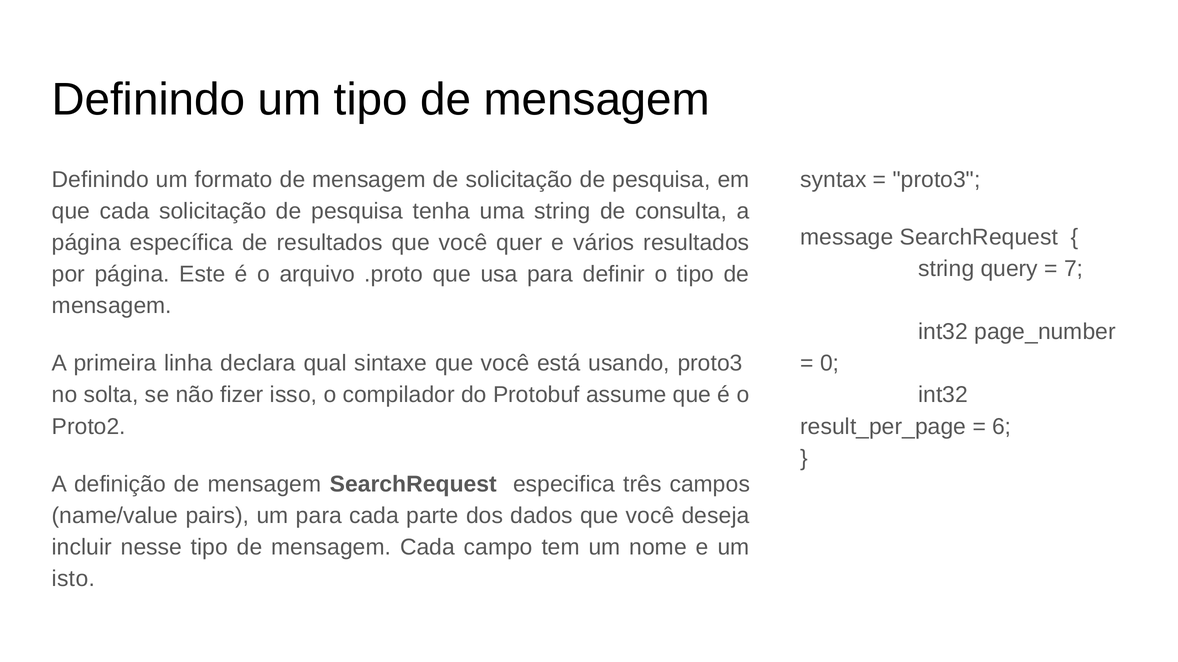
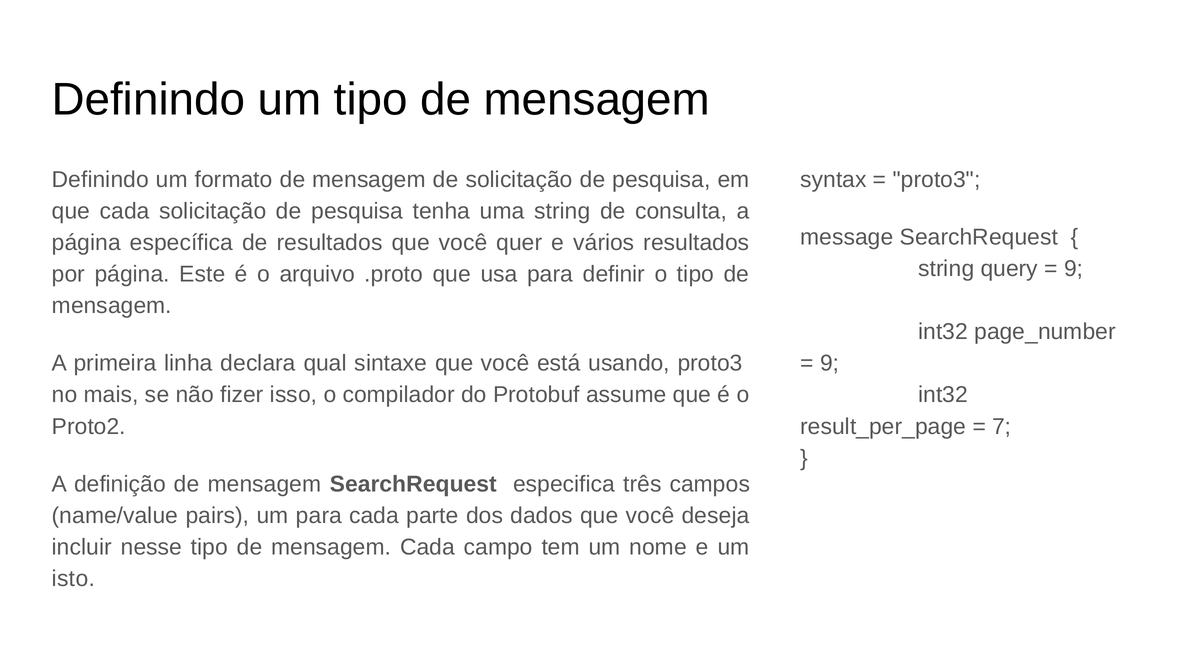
7 at (1074, 269): 7 -> 9
0 at (830, 364): 0 -> 9
solta: solta -> mais
6: 6 -> 7
